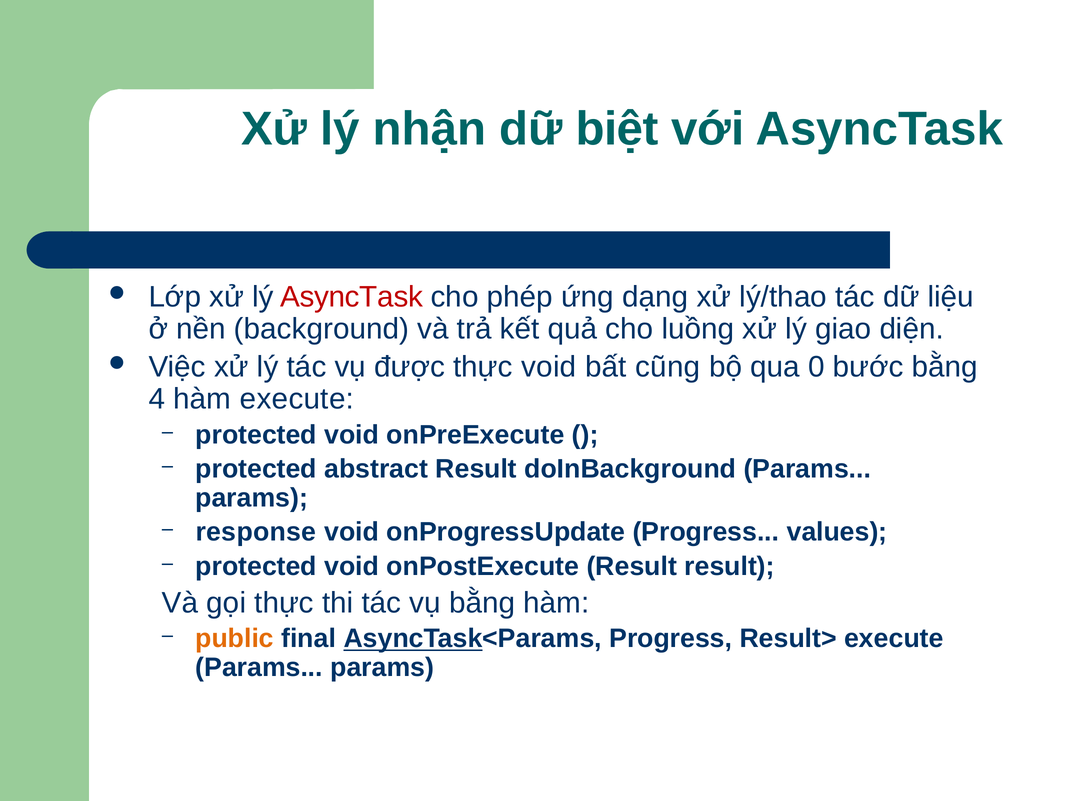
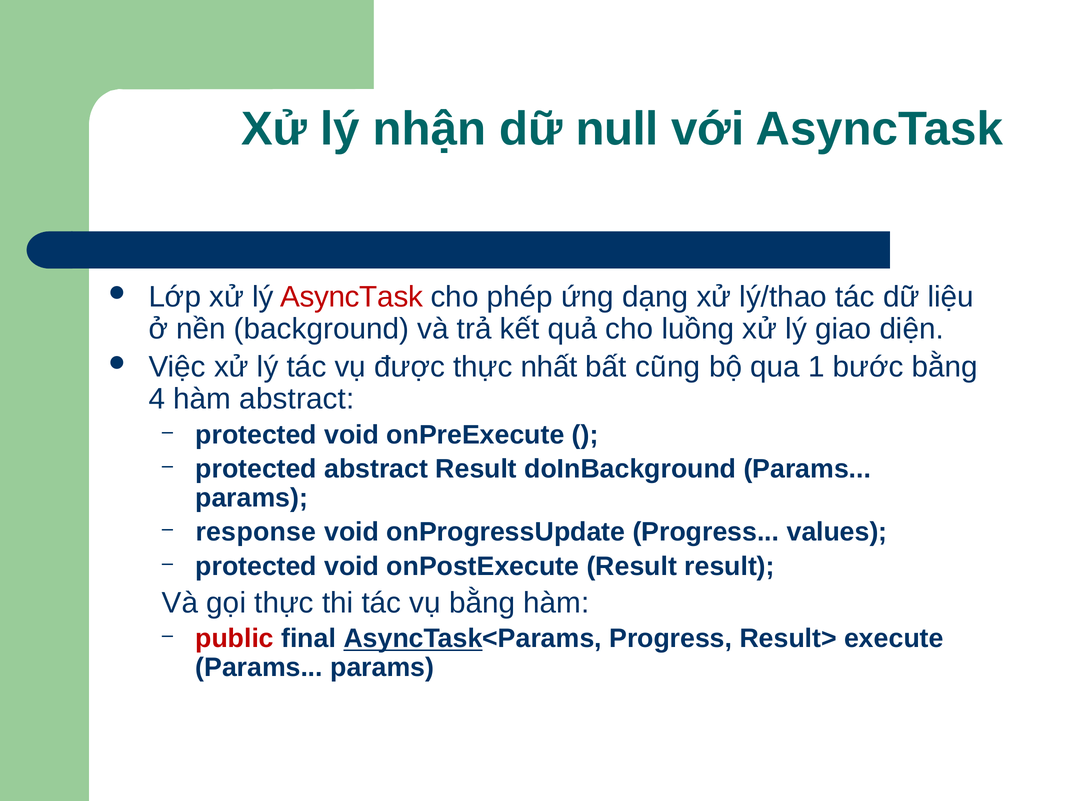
biệt: biệt -> null
thực void: void -> nhất
0: 0 -> 1
hàm execute: execute -> abstract
public colour: orange -> red
